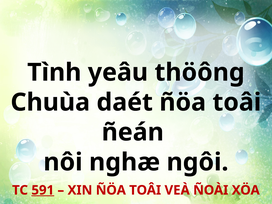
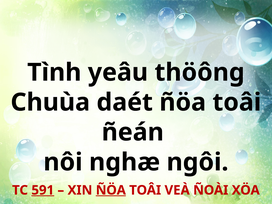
ÑÖA at (111, 190) underline: none -> present
